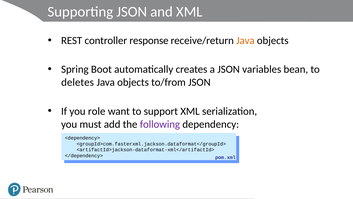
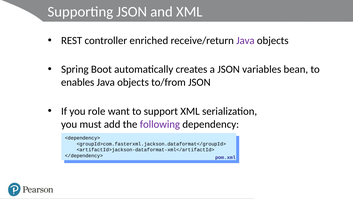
response: response -> enriched
Java at (245, 40) colour: orange -> purple
deletes: deletes -> enables
